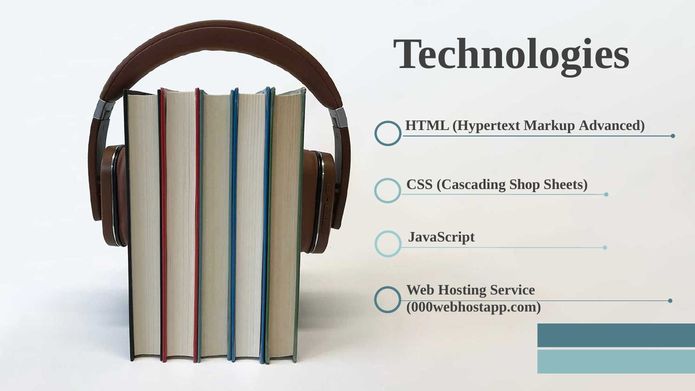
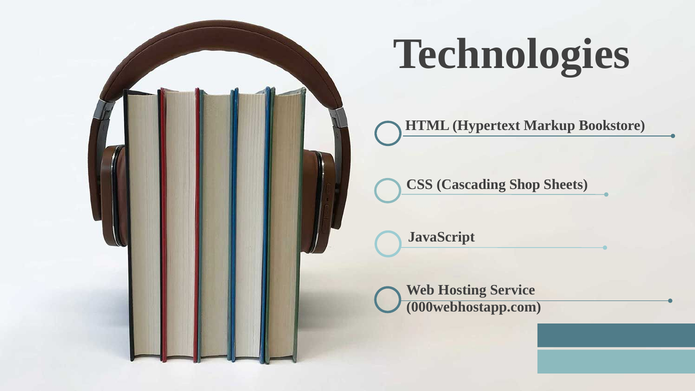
Advanced: Advanced -> Bookstore
